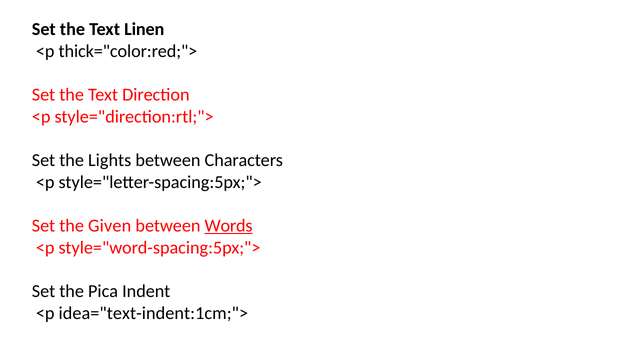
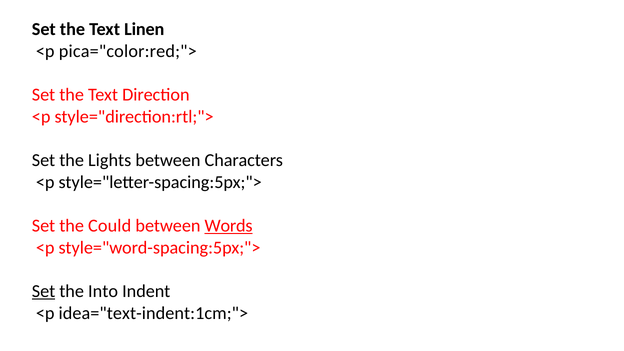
thick="color:red;">: thick="color:red;"> -> pica="color:red;">
Given: Given -> Could
Set at (44, 291) underline: none -> present
Pica: Pica -> Into
